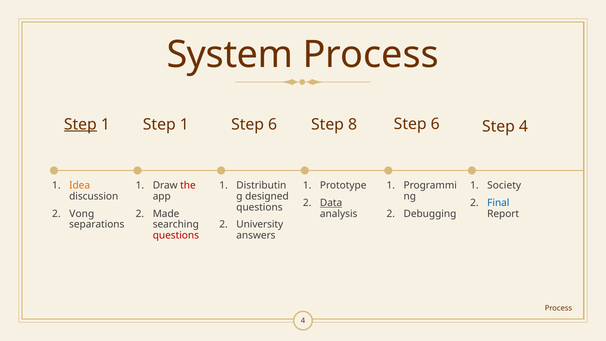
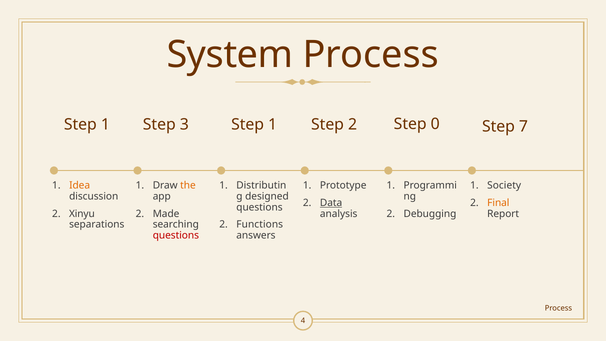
6 at (435, 124): 6 -> 0
Step at (80, 124) underline: present -> none
1 at (184, 124): 1 -> 3
6 at (273, 124): 6 -> 1
Step 8: 8 -> 2
Step 4: 4 -> 7
the colour: red -> orange
Final colour: blue -> orange
Vong: Vong -> Xinyu
University: University -> Functions
